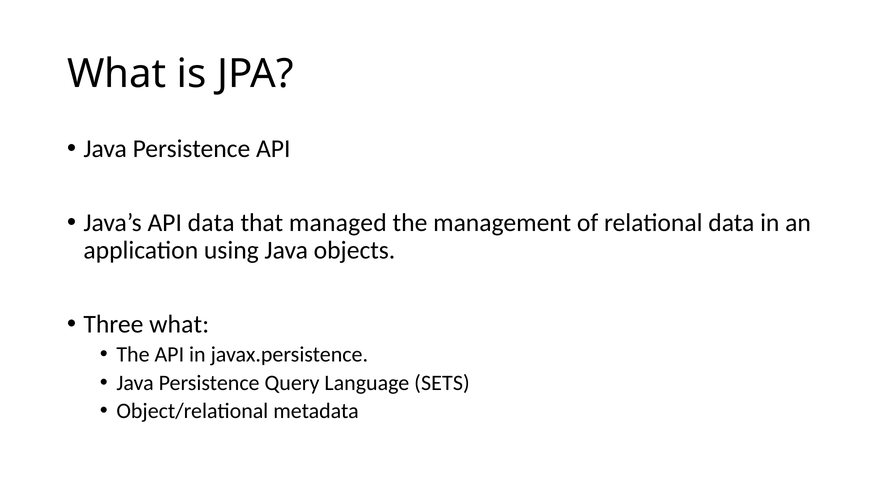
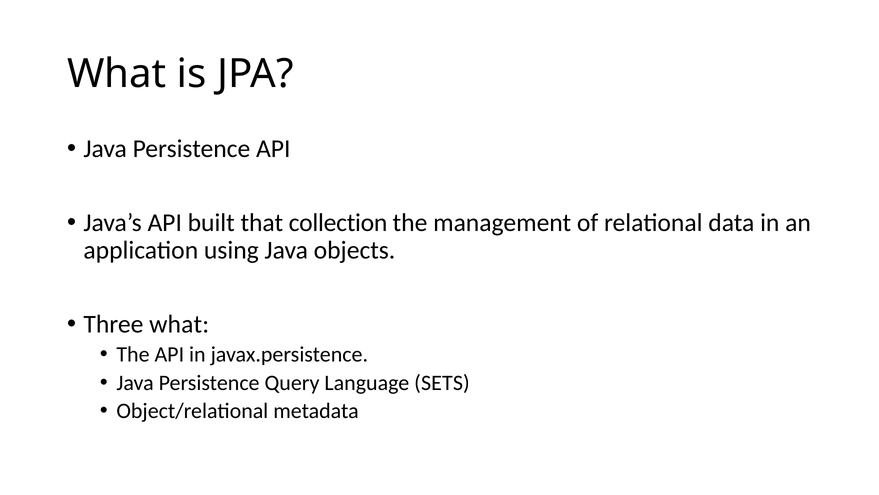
API data: data -> built
managed: managed -> collection
